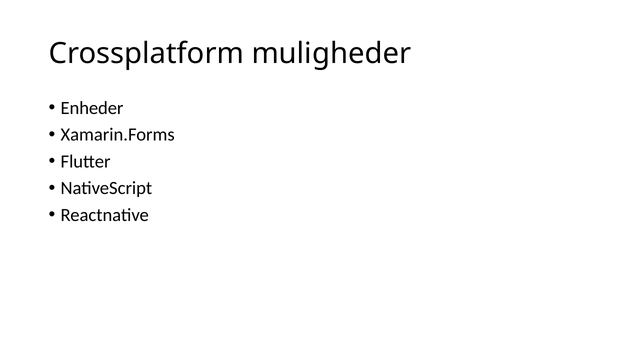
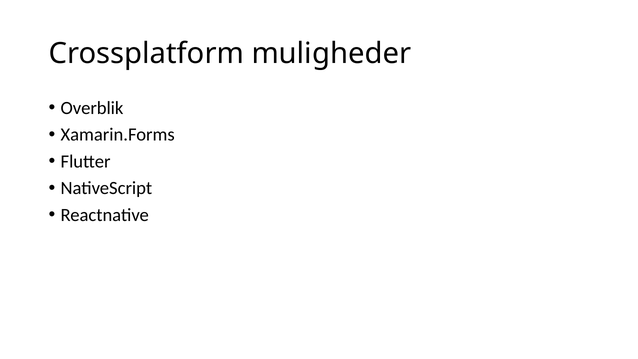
Enheder: Enheder -> Overblik
